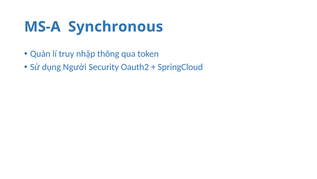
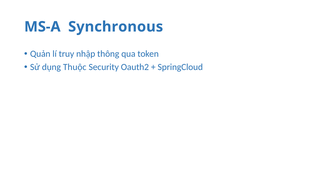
Người: Người -> Thuộc
